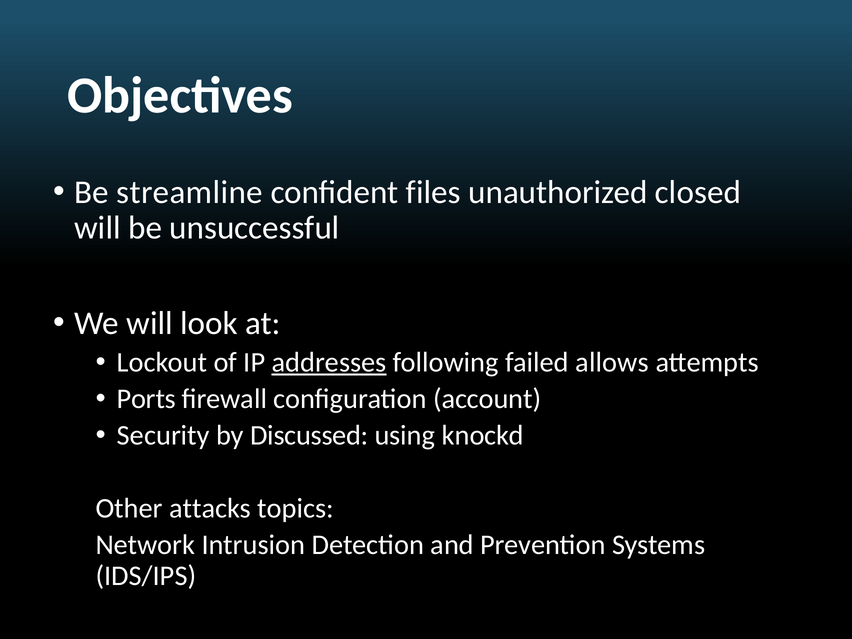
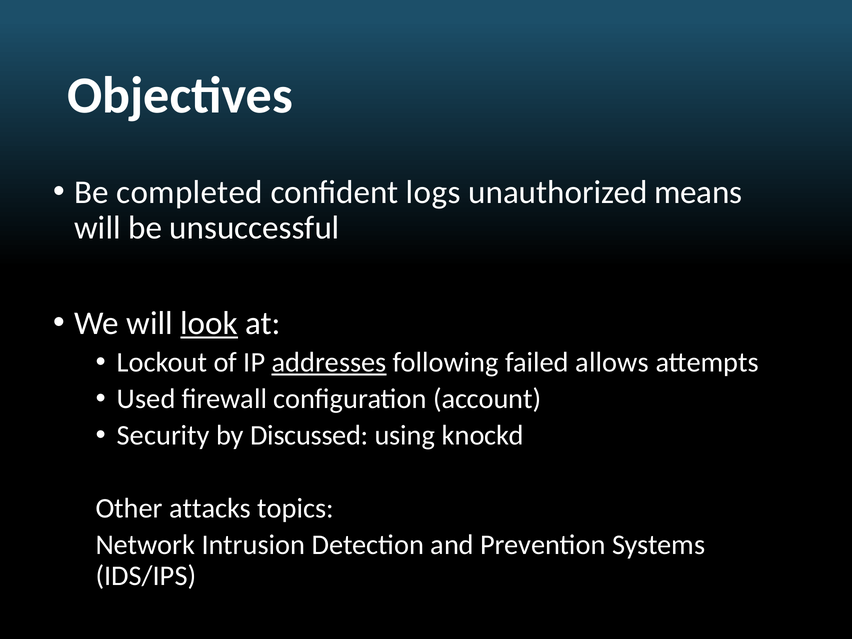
streamline: streamline -> completed
files: files -> logs
closed: closed -> means
look underline: none -> present
Ports: Ports -> Used
